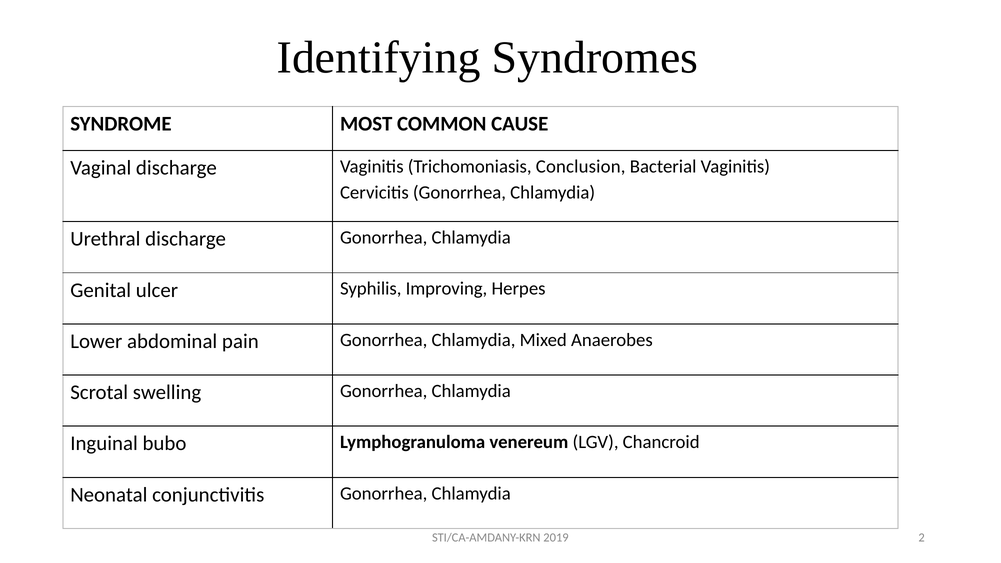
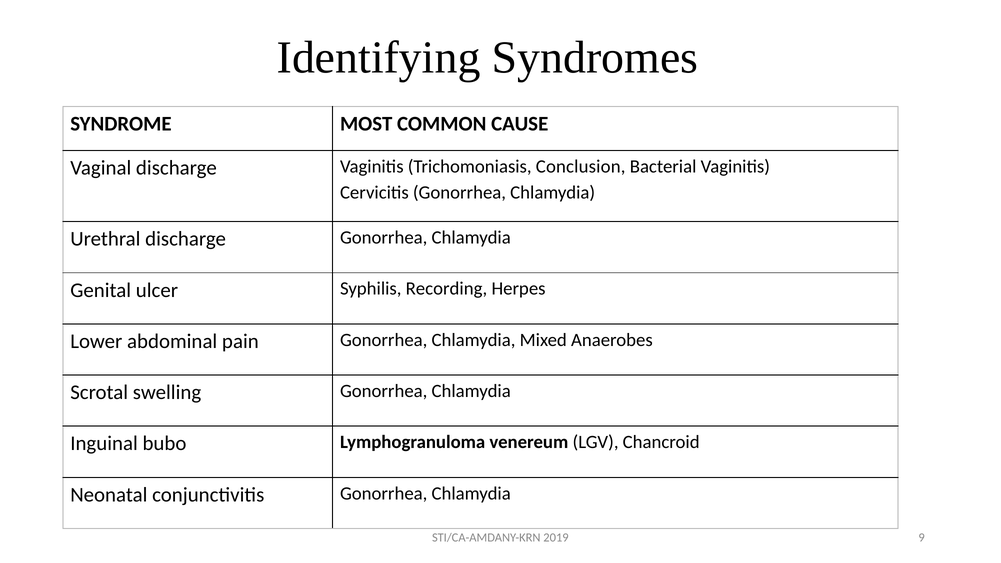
Improving: Improving -> Recording
2: 2 -> 9
